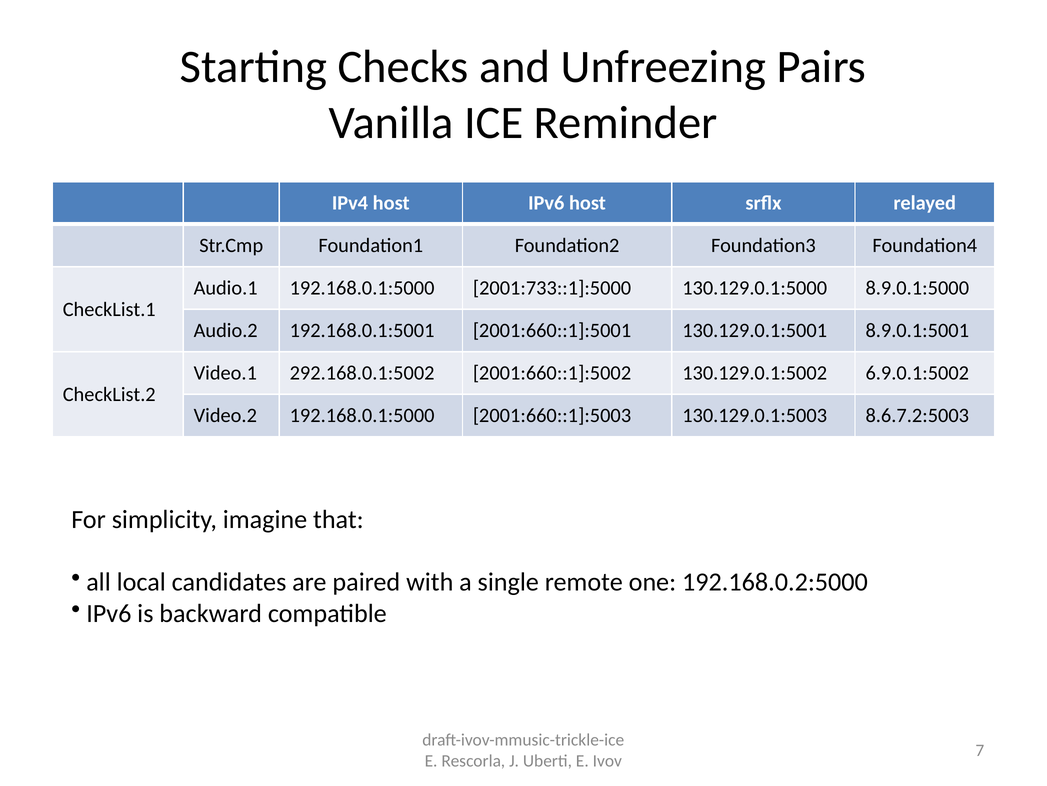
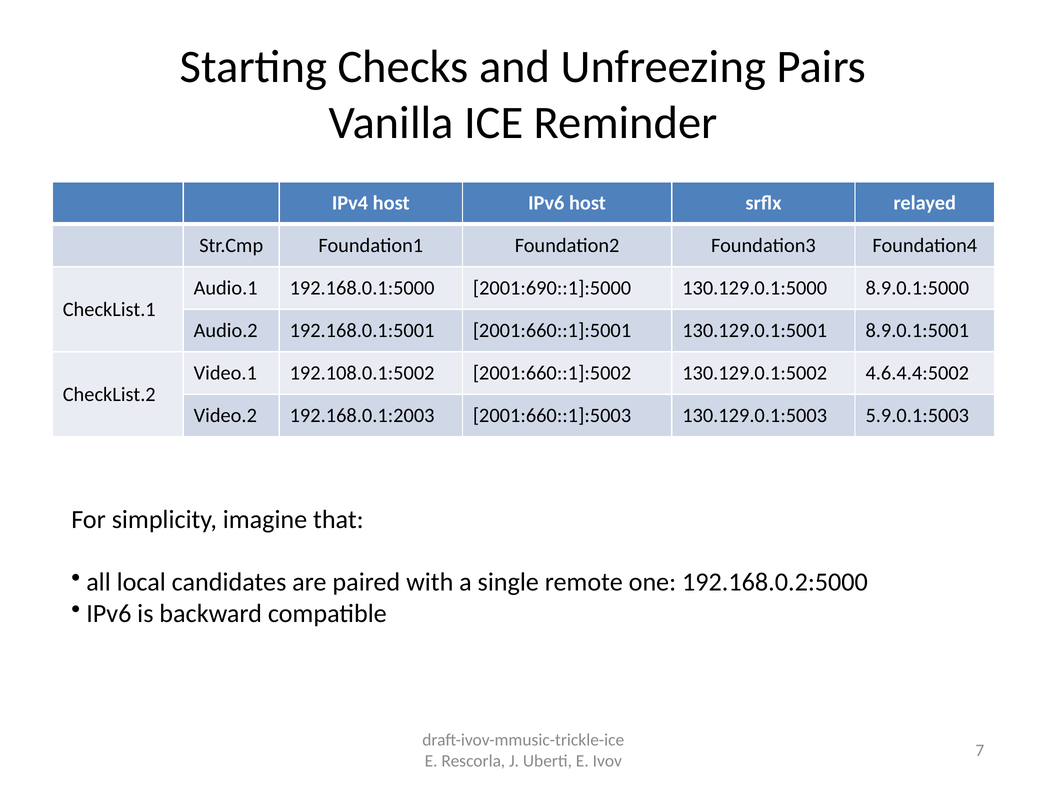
2001:733::1]:5000: 2001:733::1]:5000 -> 2001:690::1]:5000
292.168.0.1:5002: 292.168.0.1:5002 -> 192.108.0.1:5002
6.9.0.1:5002: 6.9.0.1:5002 -> 4.6.4.4:5002
Video.2 192.168.0.1:5000: 192.168.0.1:5000 -> 192.168.0.1:2003
8.6.7.2:5003: 8.6.7.2:5003 -> 5.9.0.1:5003
